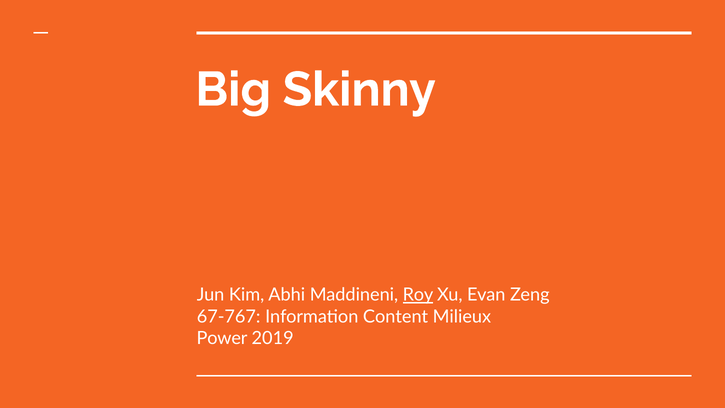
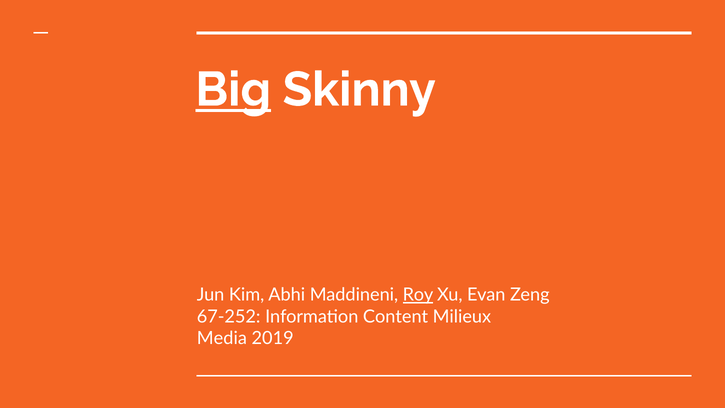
Big underline: none -> present
67-767: 67-767 -> 67-252
Power: Power -> Media
